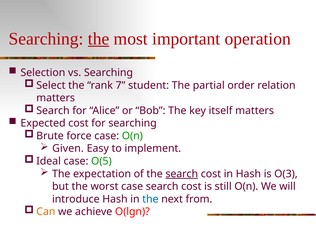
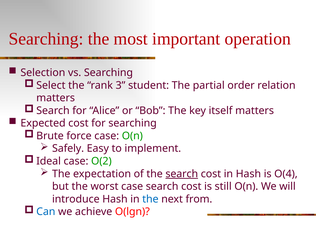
the at (99, 39) underline: present -> none
7: 7 -> 3
Given: Given -> Safely
O(5: O(5 -> O(2
O(3: O(3 -> O(4
Can colour: orange -> blue
